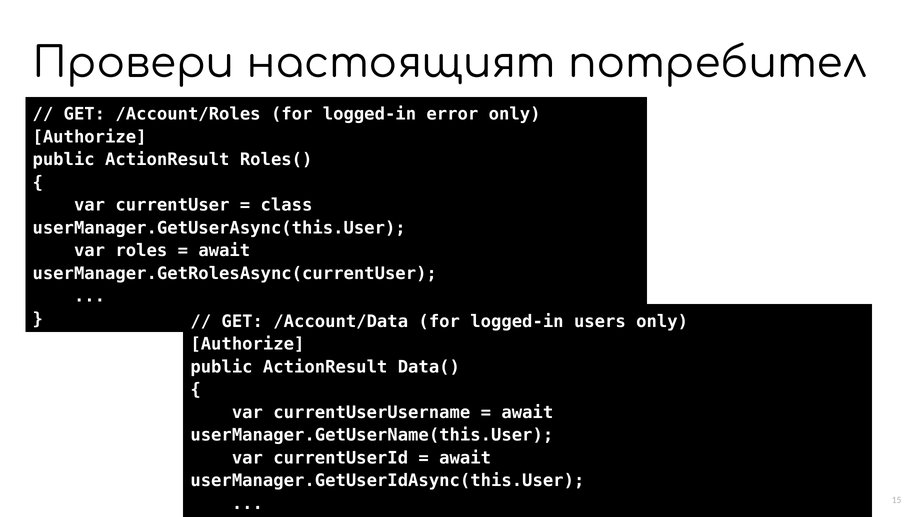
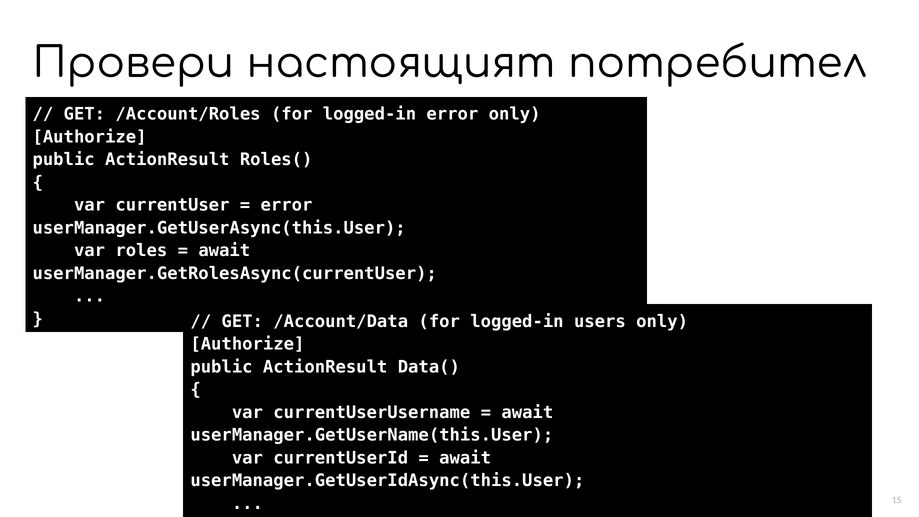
class at (286, 205): class -> error
